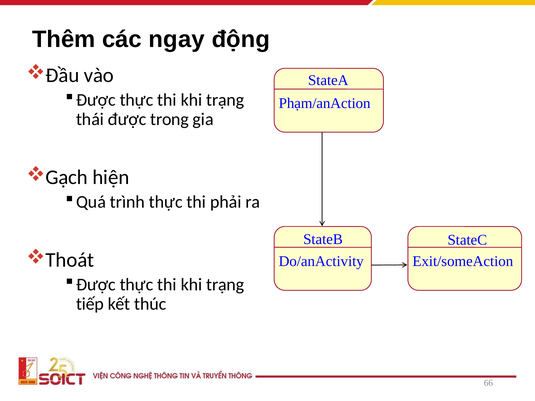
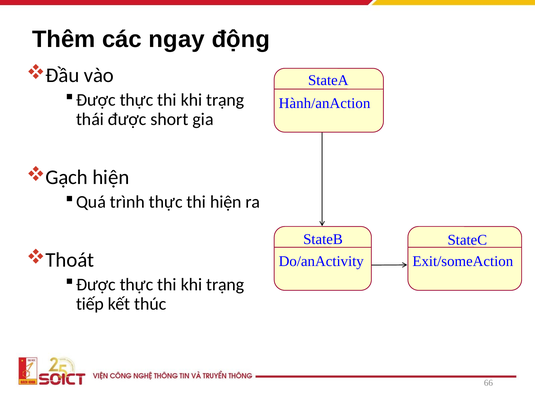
Phạm/anAction: Phạm/anAction -> Hành/anAction
trong: trong -> short
thi phải: phải -> hiện
